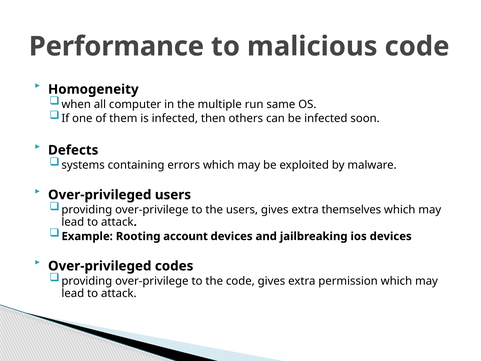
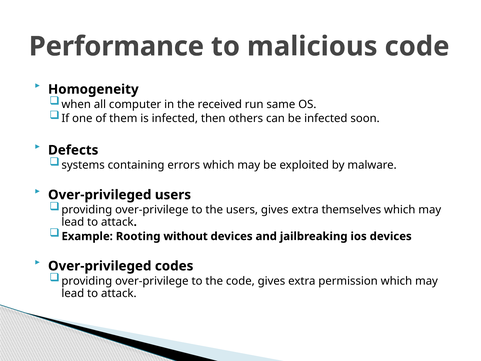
multiple: multiple -> received
account: account -> without
